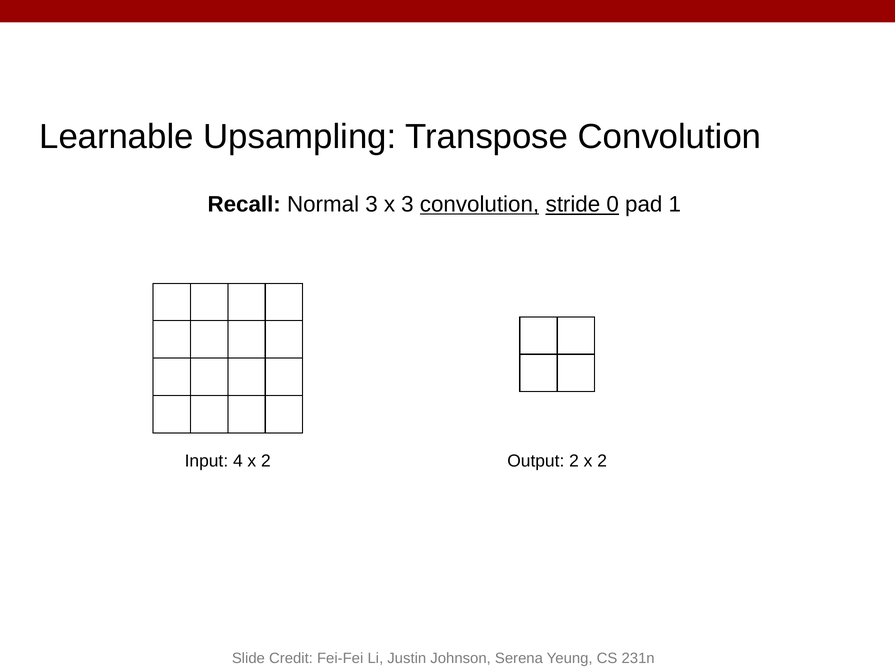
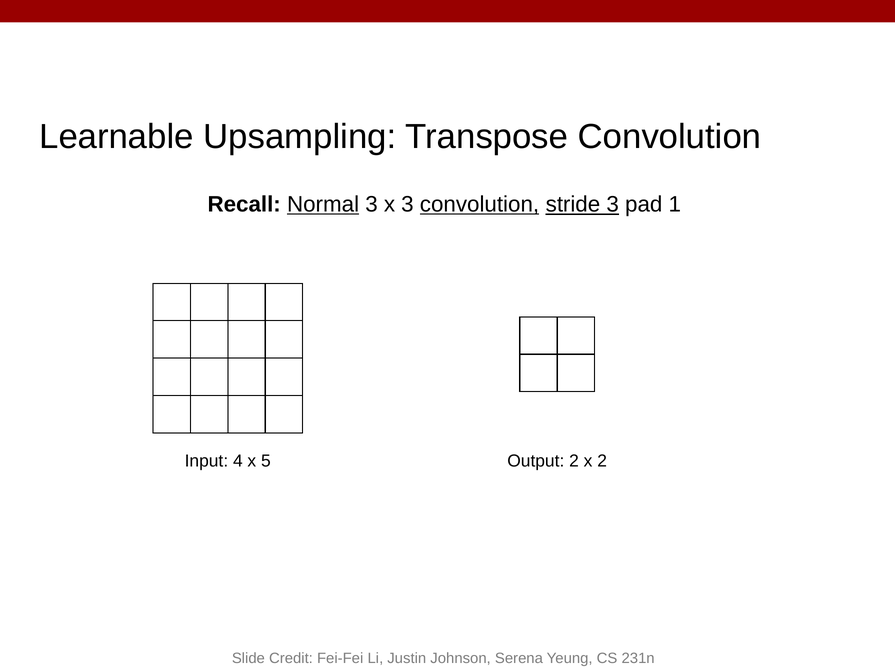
Normal underline: none -> present
stride 0: 0 -> 3
4 x 2: 2 -> 5
